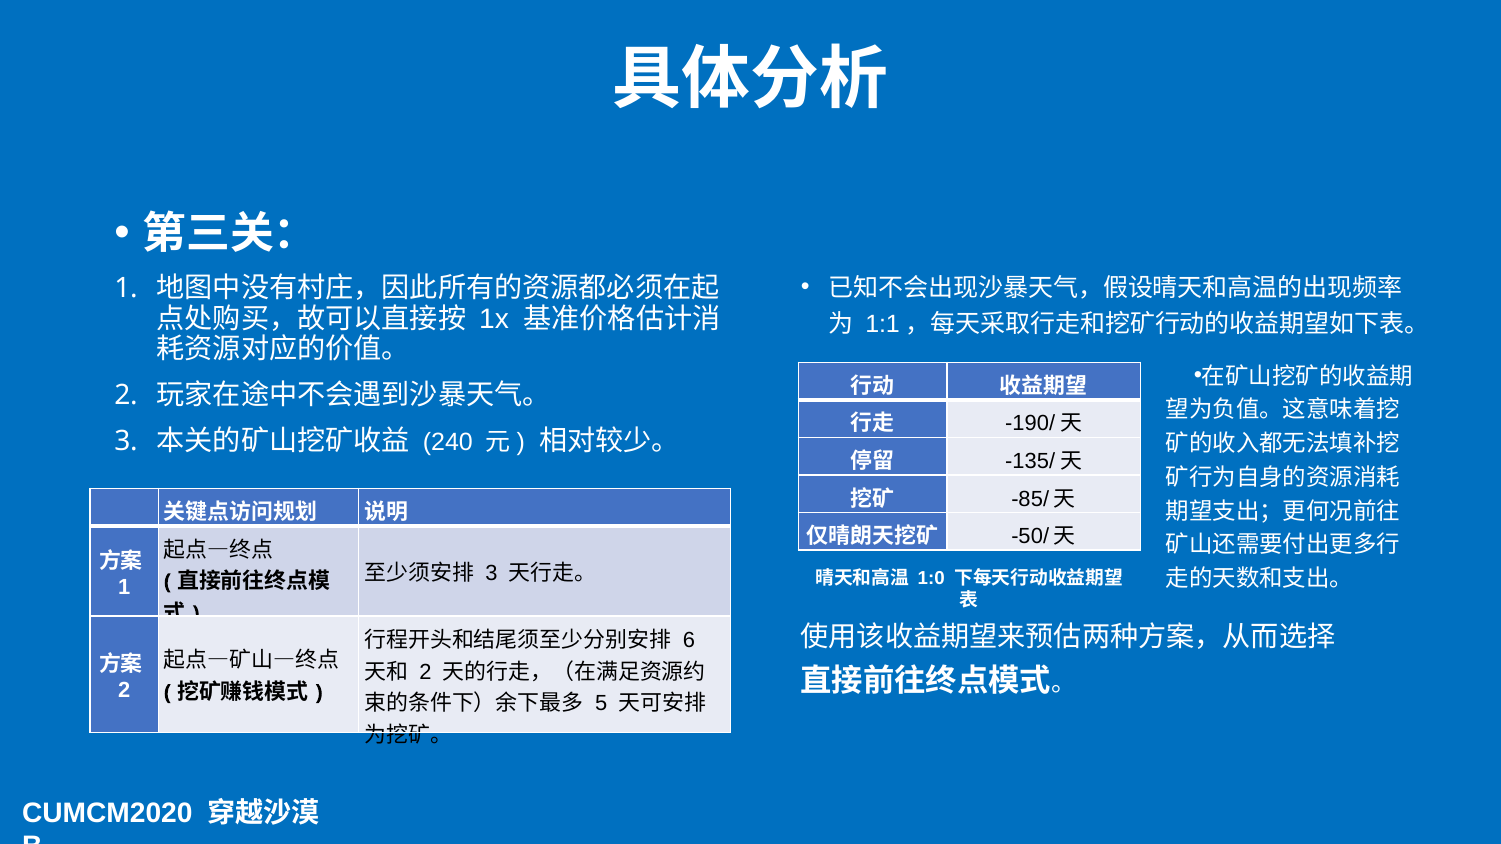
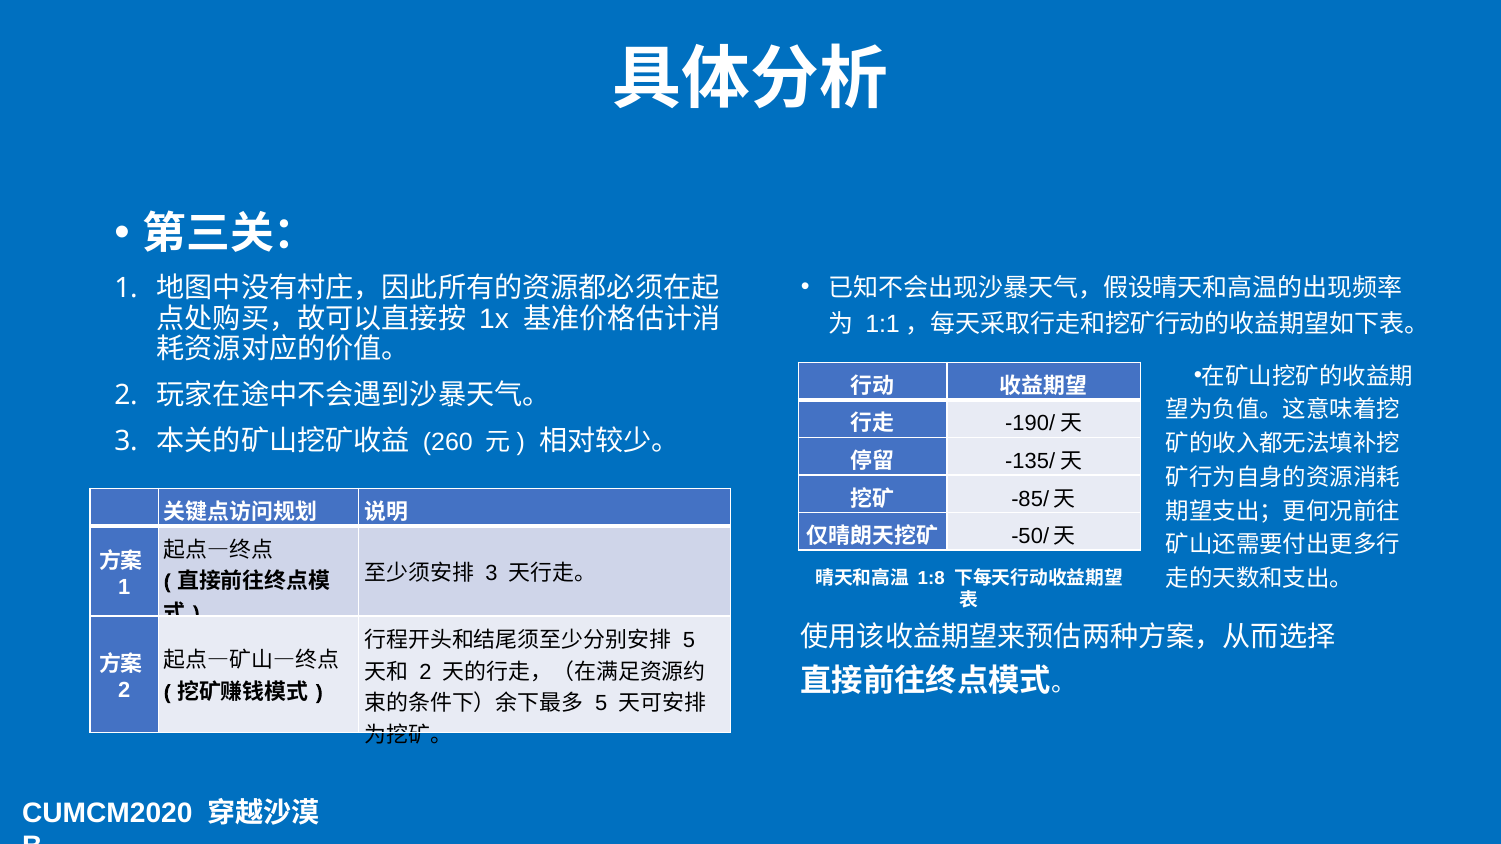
240: 240 -> 260
1:0: 1:0 -> 1:8
6 at (689, 640): 6 -> 5
